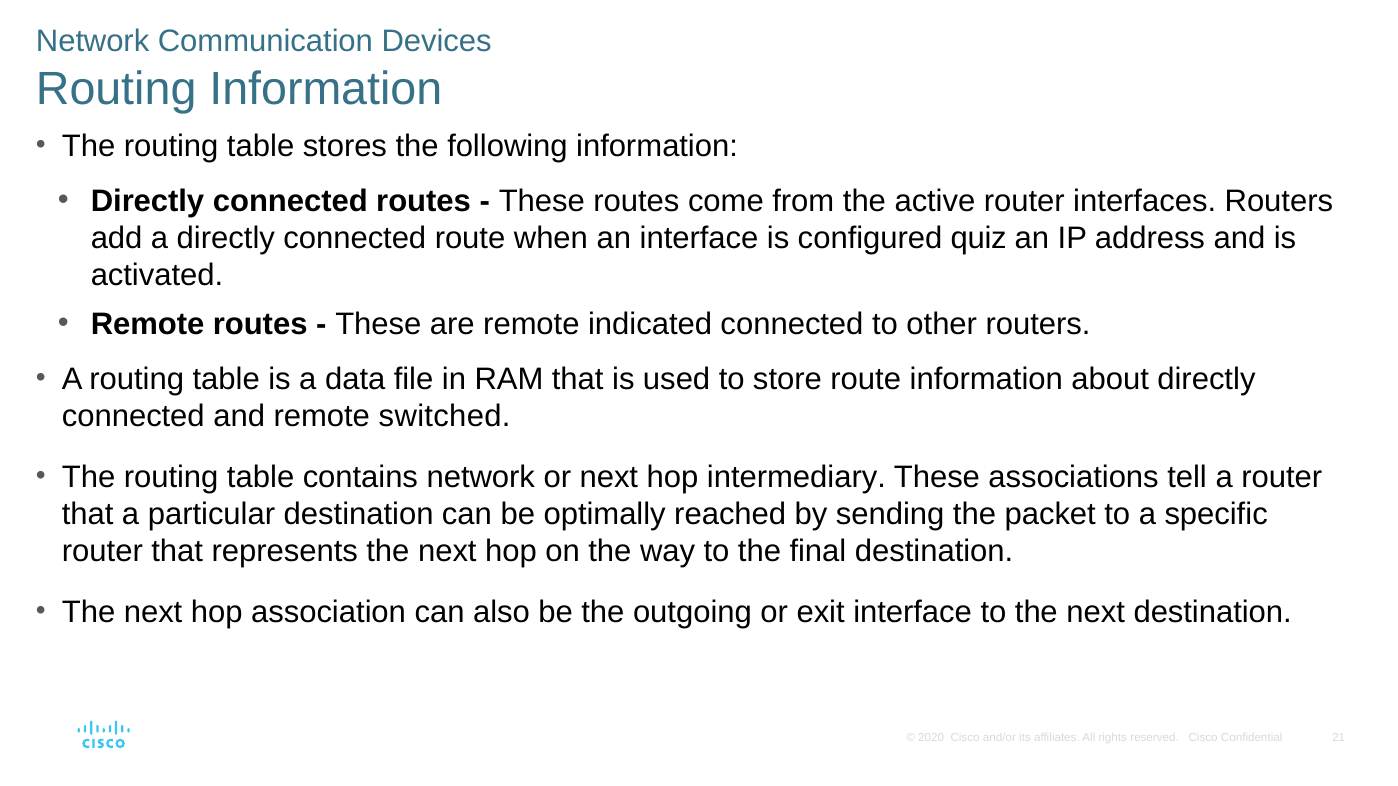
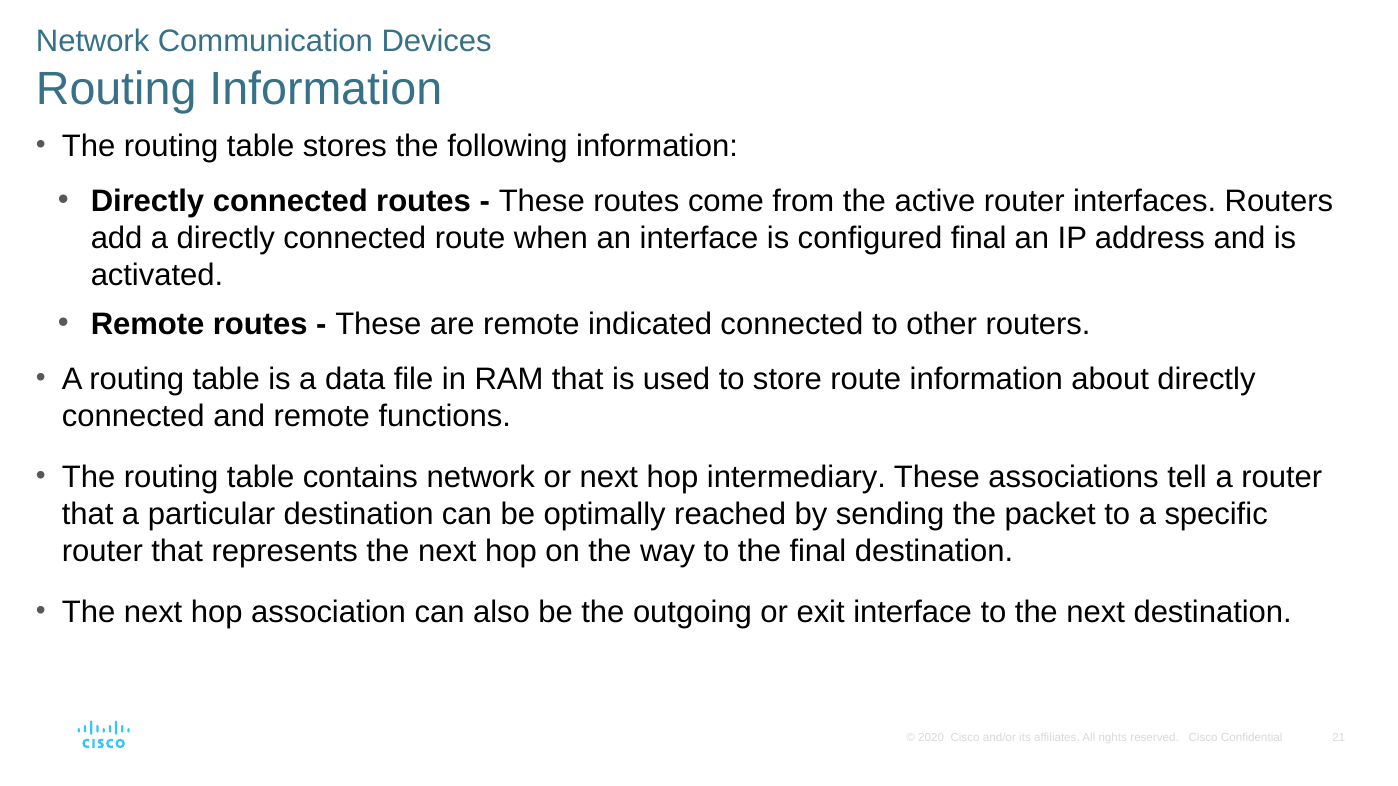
configured quiz: quiz -> final
switched: switched -> functions
